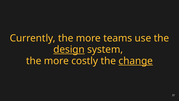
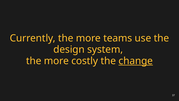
design underline: present -> none
